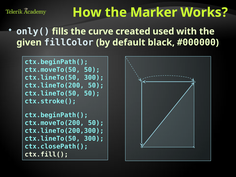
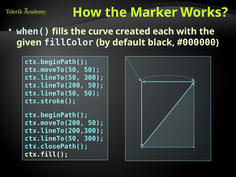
only(: only( -> when(
used: used -> each
